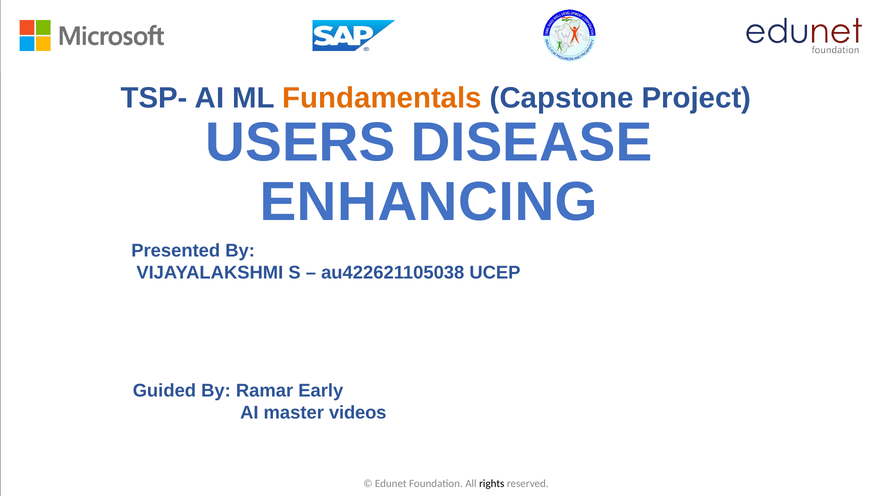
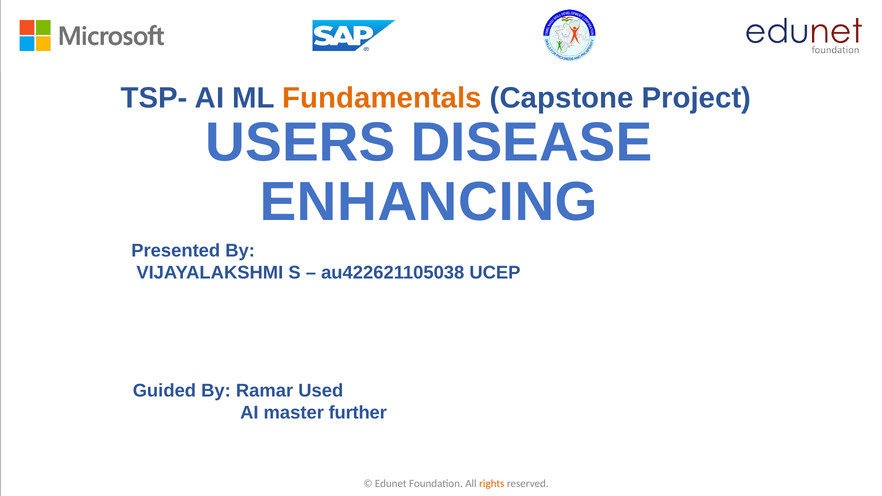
Early: Early -> Used
videos: videos -> further
rights colour: black -> orange
